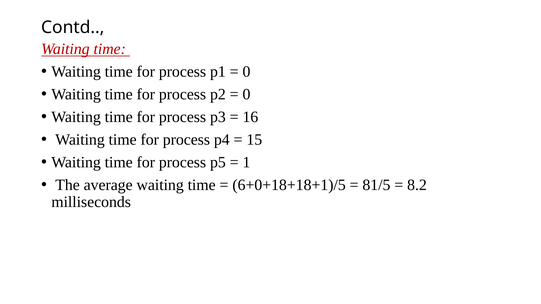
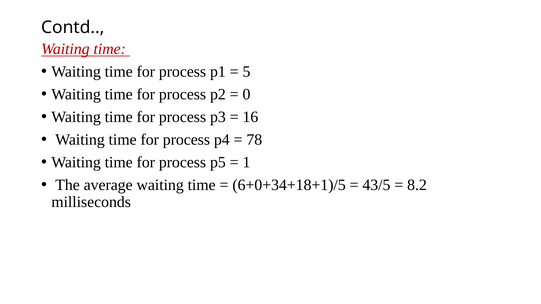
0 at (246, 72): 0 -> 5
15: 15 -> 78
6+0+18+18+1)/5: 6+0+18+18+1)/5 -> 6+0+34+18+1)/5
81/5: 81/5 -> 43/5
